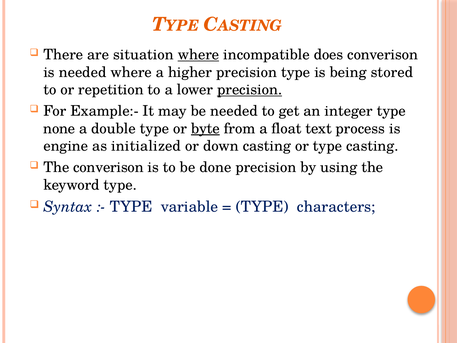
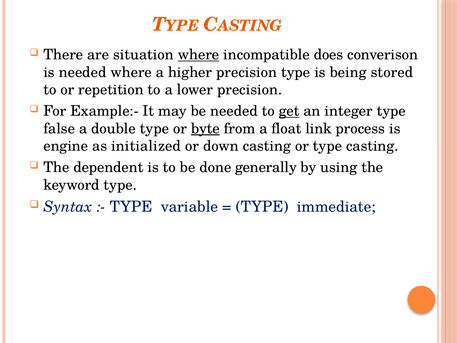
precision at (250, 90) underline: present -> none
get underline: none -> present
none: none -> false
text: text -> link
The converison: converison -> dependent
done precision: precision -> generally
characters: characters -> immediate
